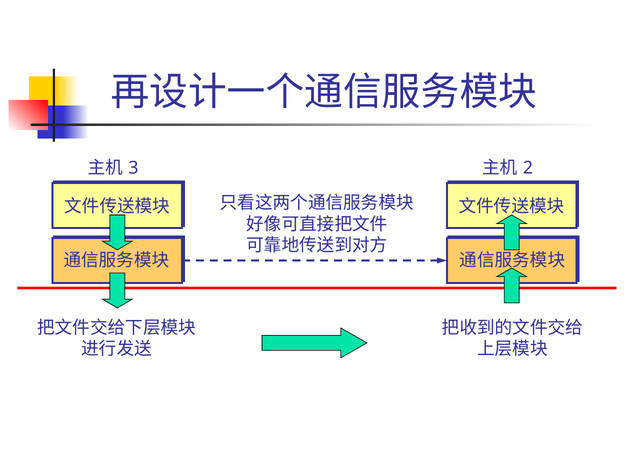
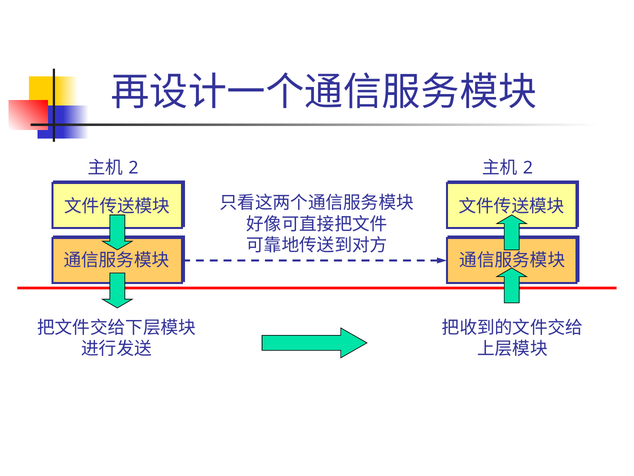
3 at (134, 168): 3 -> 2
